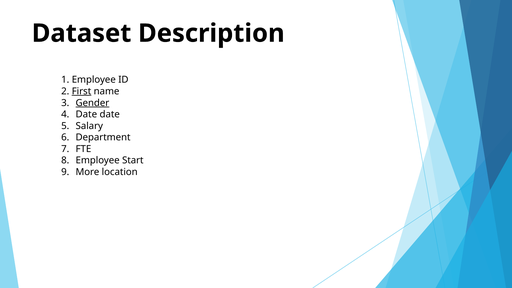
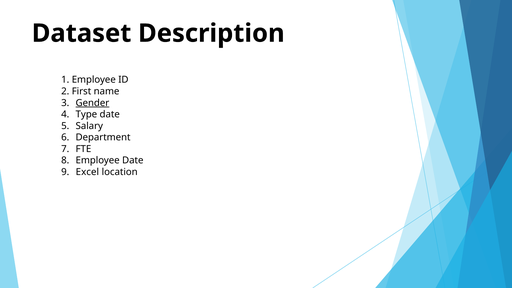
First underline: present -> none
Date at (86, 114): Date -> Type
Employee Start: Start -> Date
More: More -> Excel
